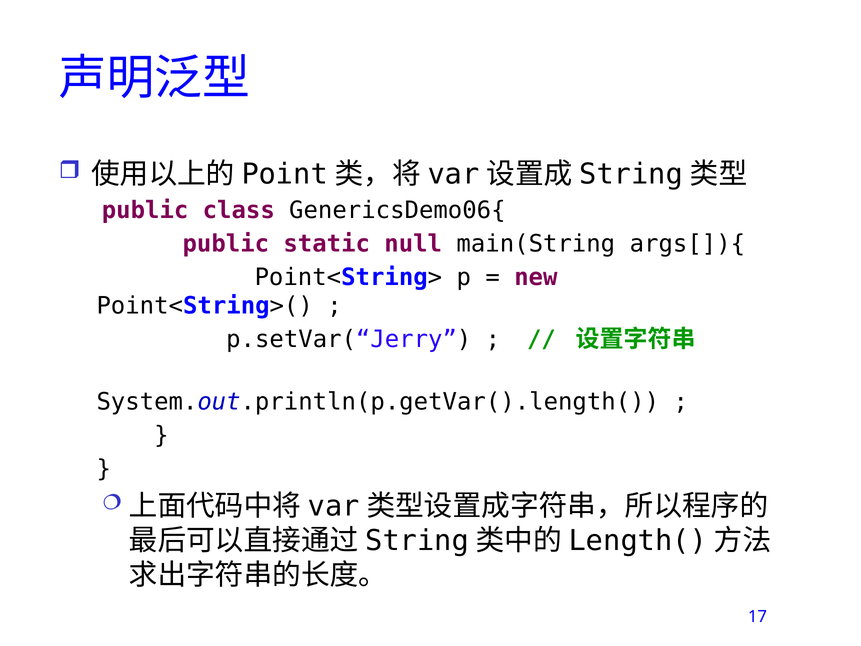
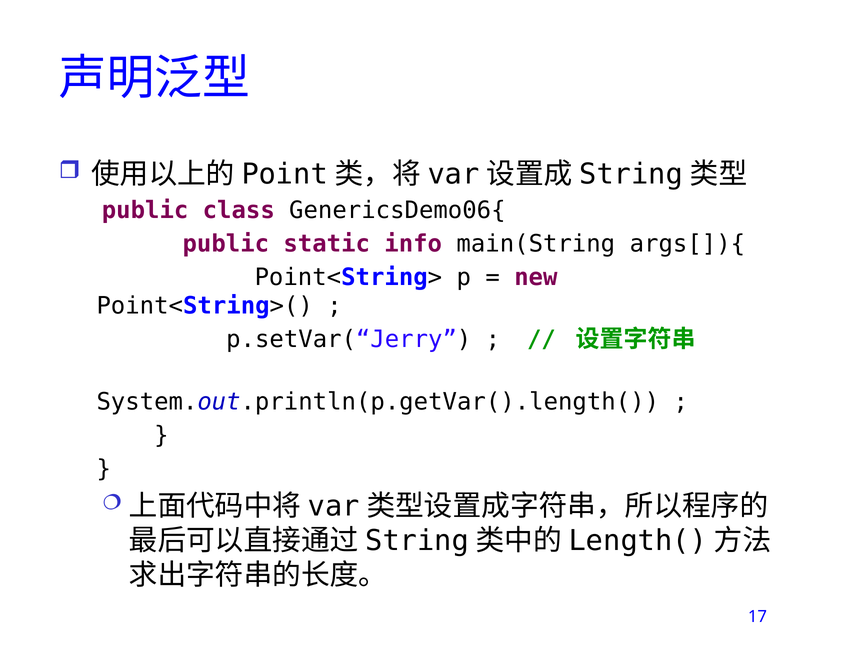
null: null -> info
